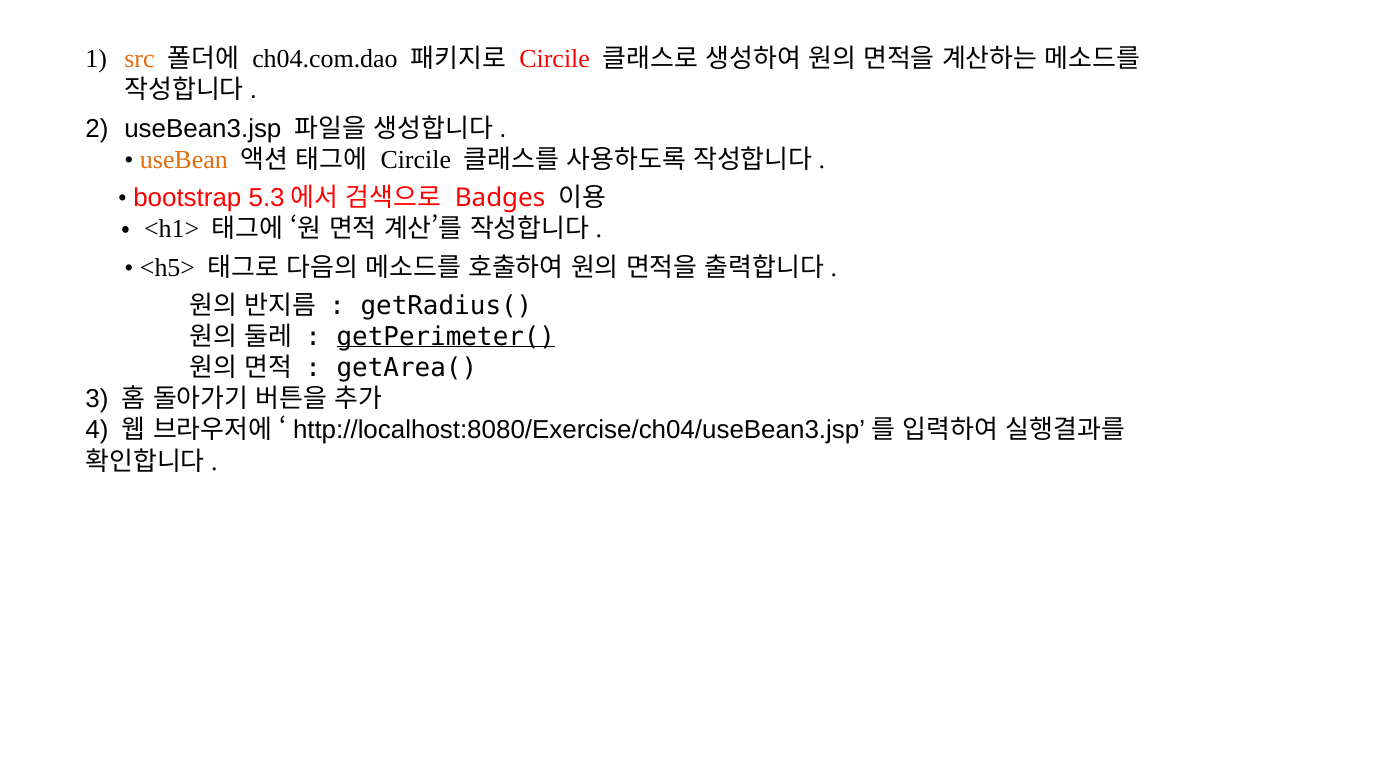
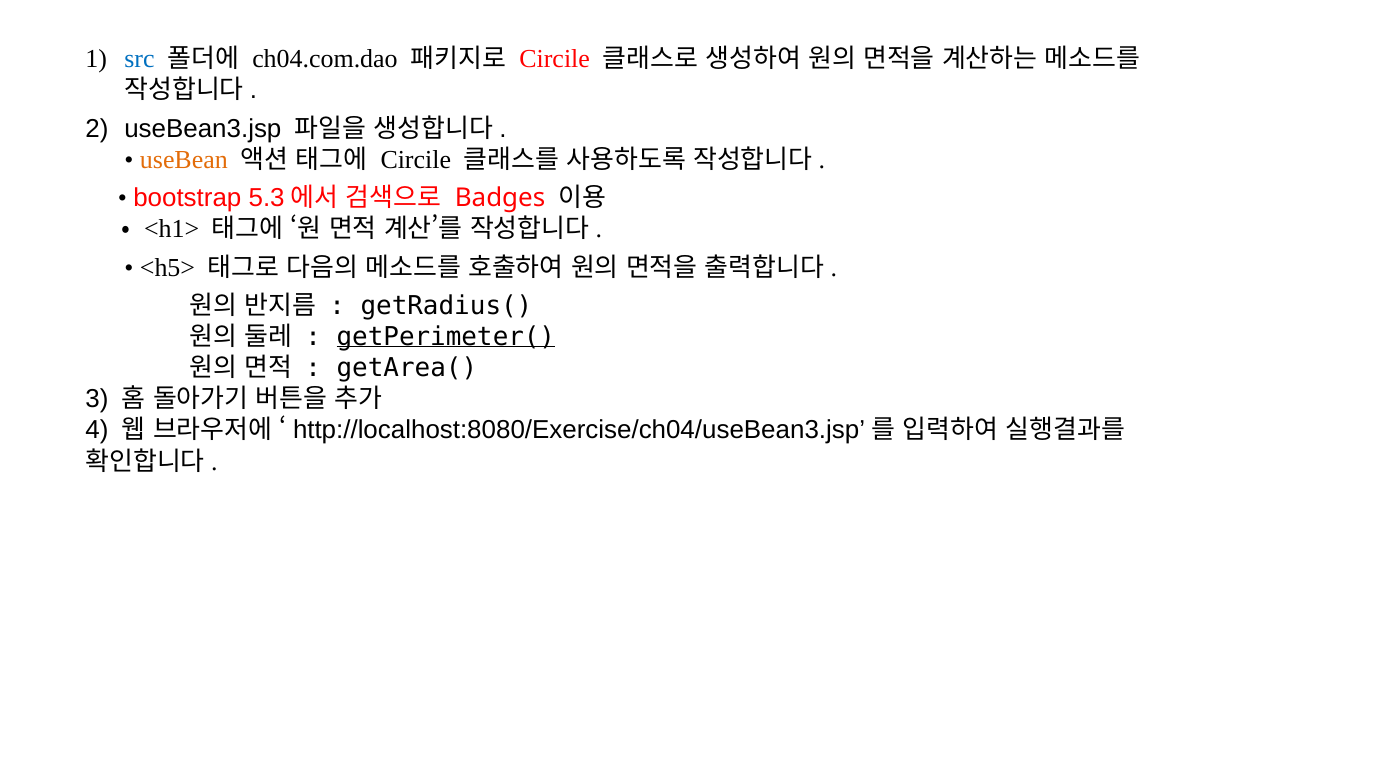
src colour: orange -> blue
